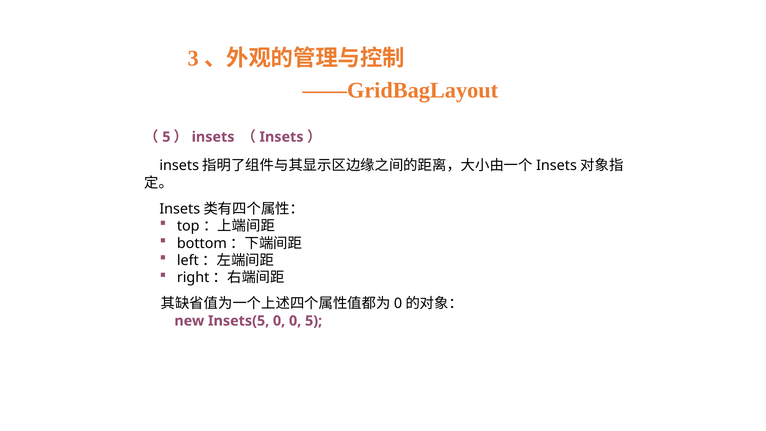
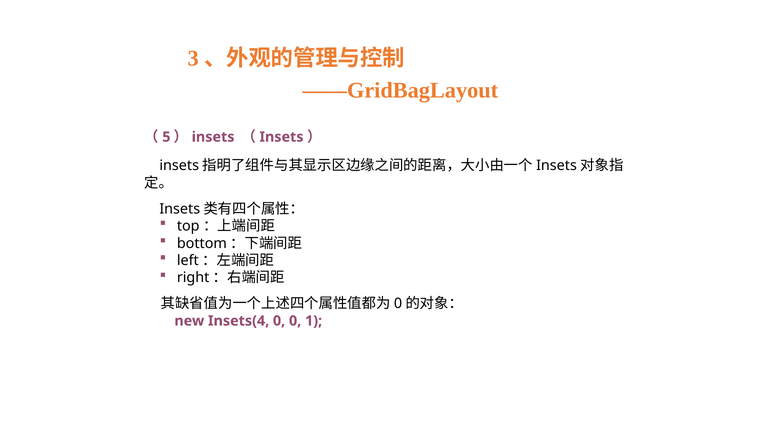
Insets(5: Insets(5 -> Insets(4
0 5: 5 -> 1
